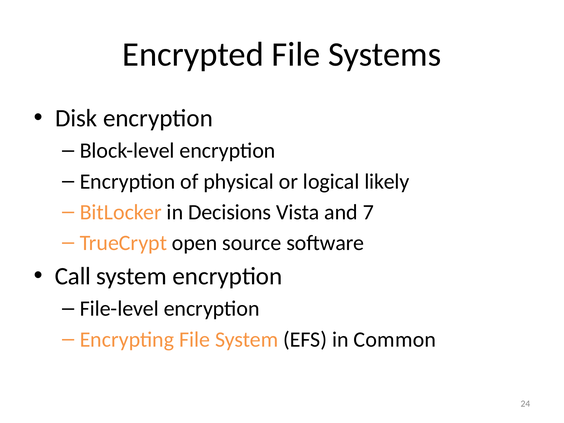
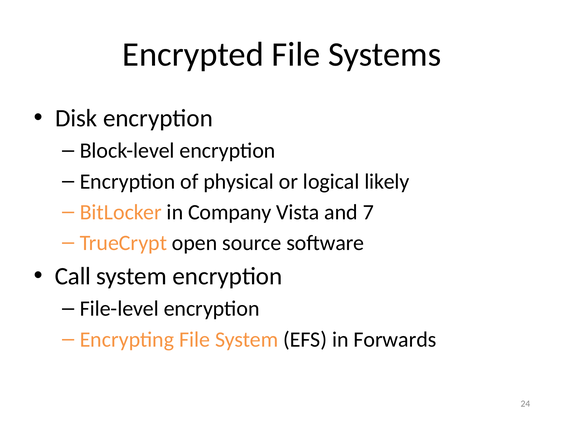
Decisions: Decisions -> Company
Common: Common -> Forwards
